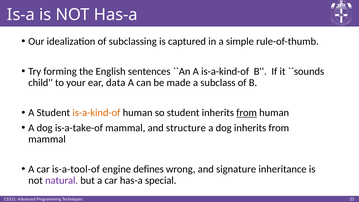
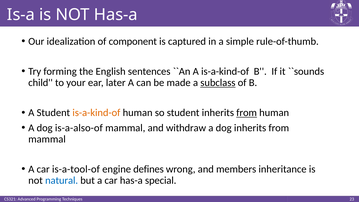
subclassing: subclassing -> component
data: data -> later
subclass underline: none -> present
is-a-take-of: is-a-take-of -> is-a-also-of
structure: structure -> withdraw
signature: signature -> members
natural colour: purple -> blue
